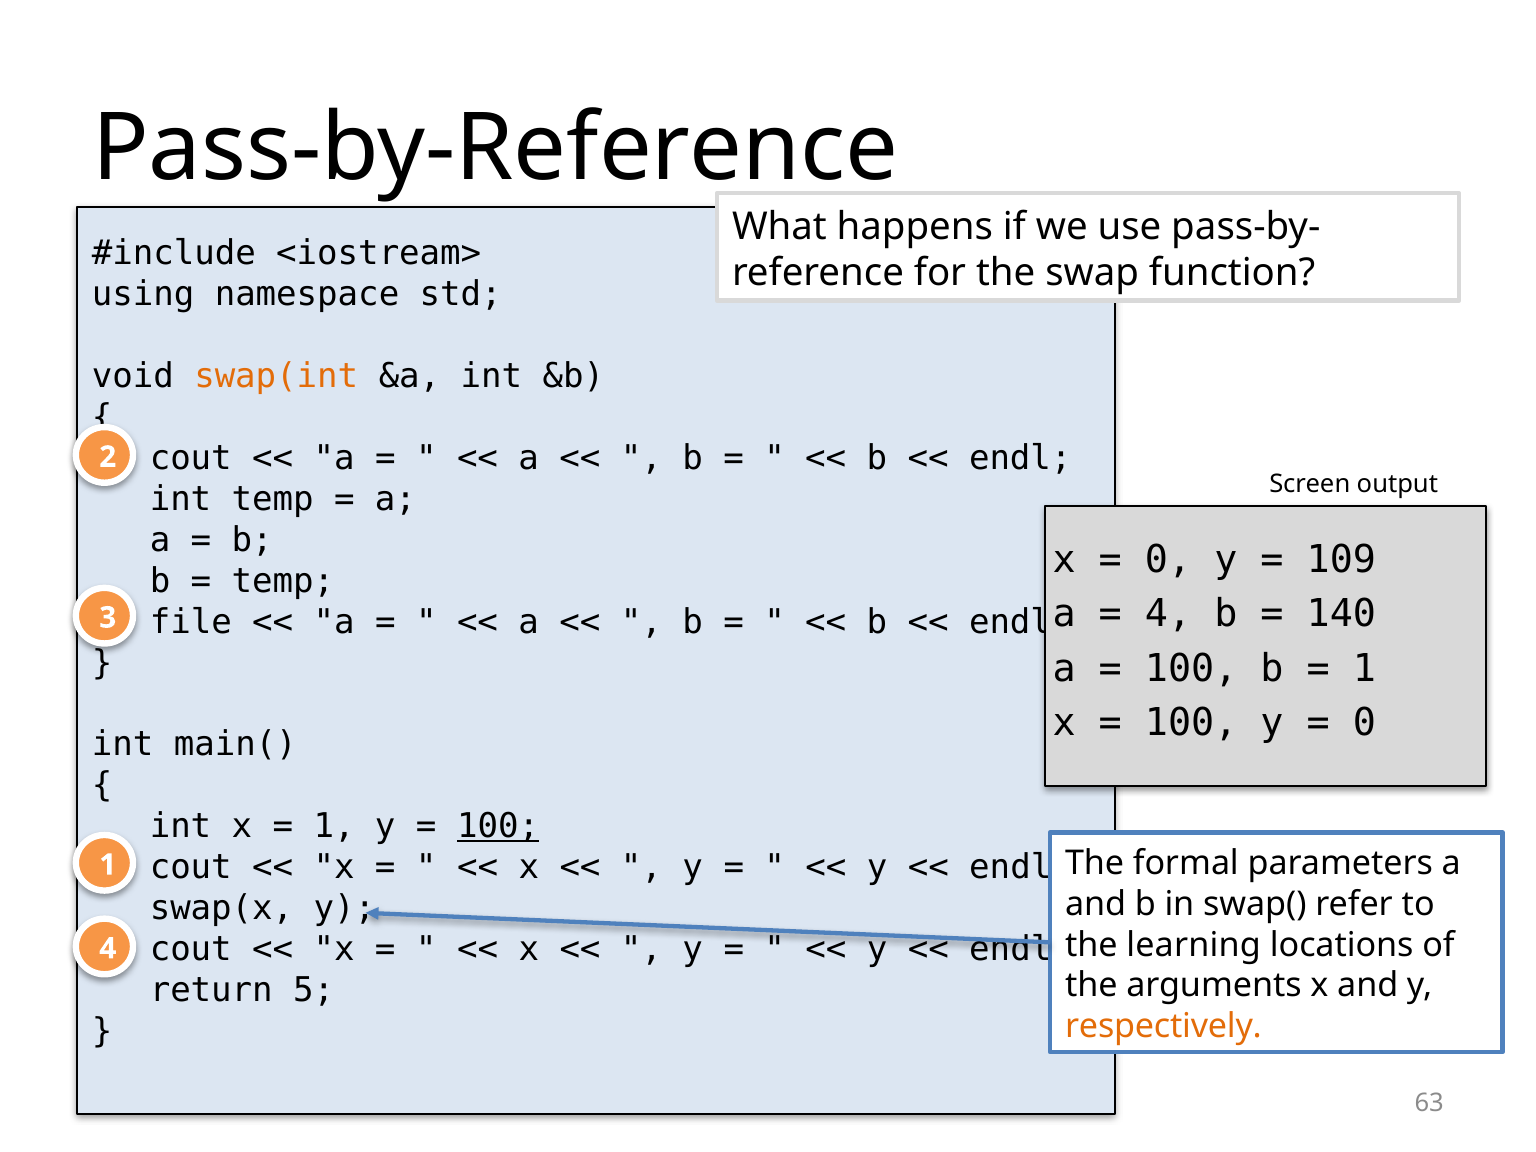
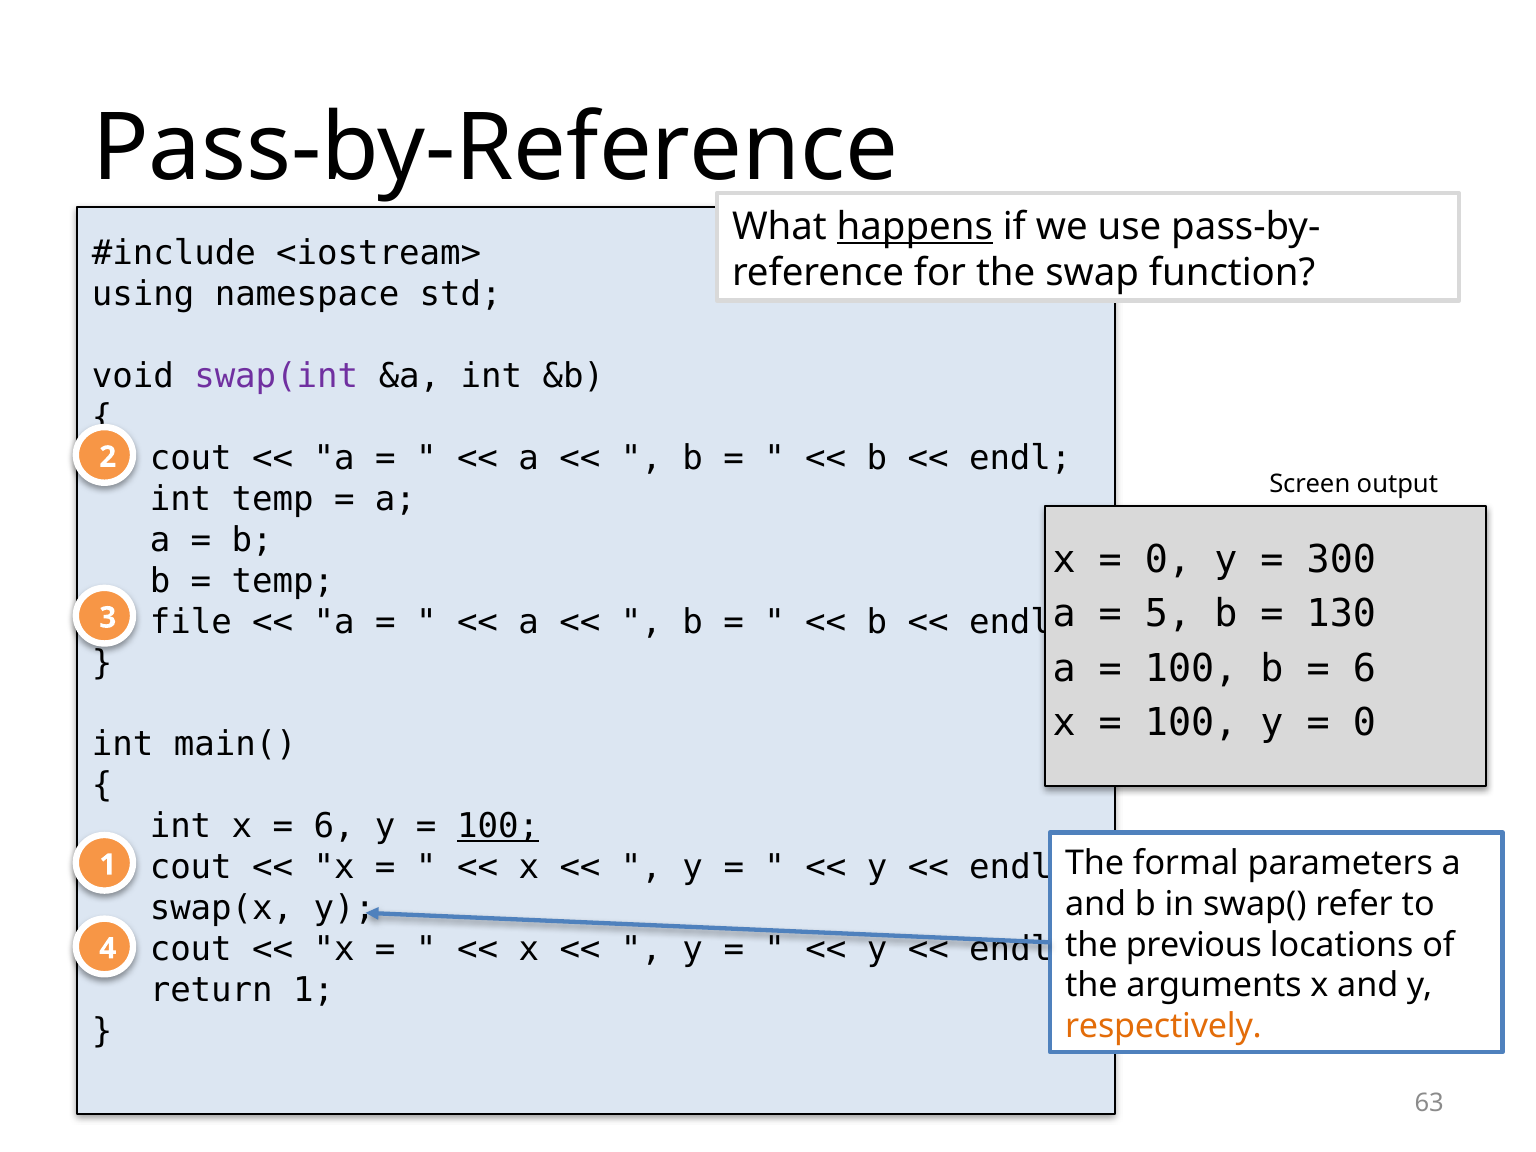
happens underline: none -> present
swap(int colour: orange -> purple
109: 109 -> 300
4 at (1168, 614): 4 -> 5
140: 140 -> 130
1 at (1364, 669): 1 -> 6
1 at (334, 827): 1 -> 6
learning: learning -> previous
return 5: 5 -> 1
